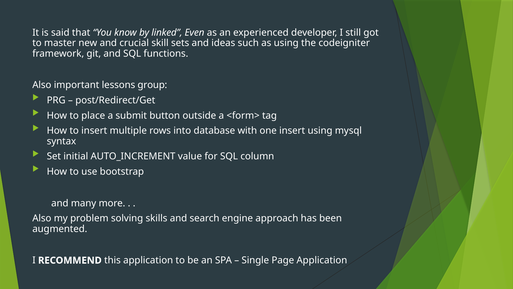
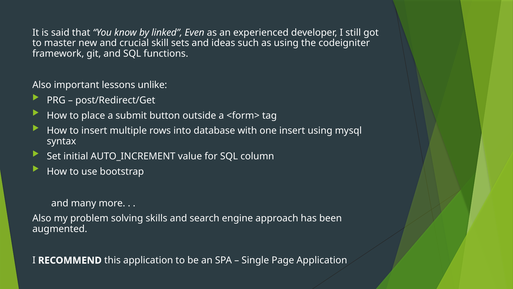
group: group -> unlike
